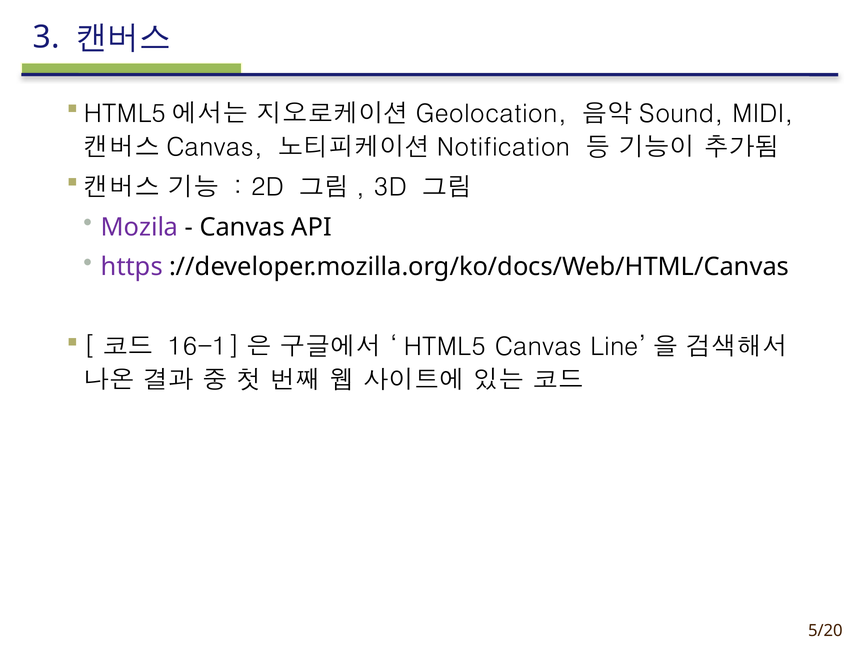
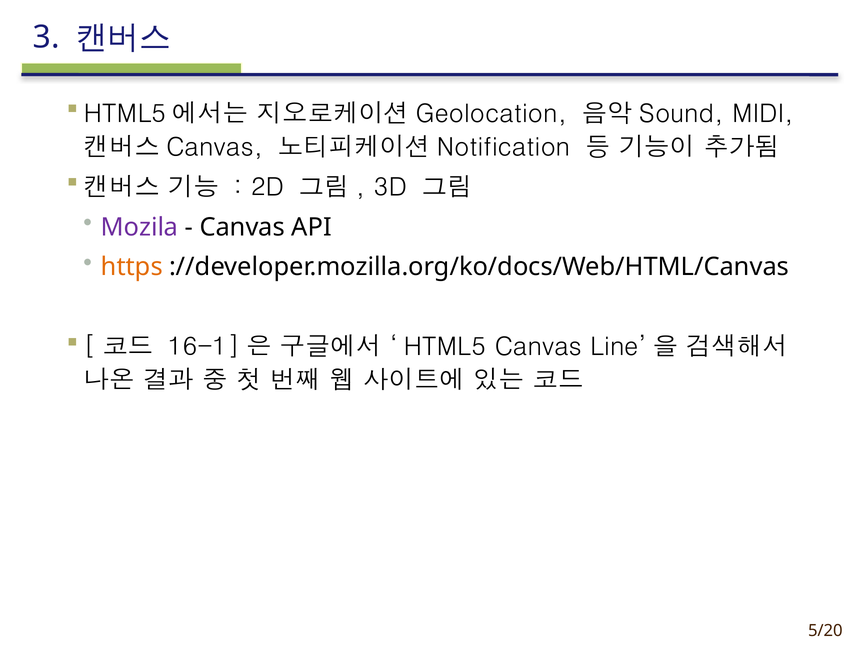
https colour: purple -> orange
